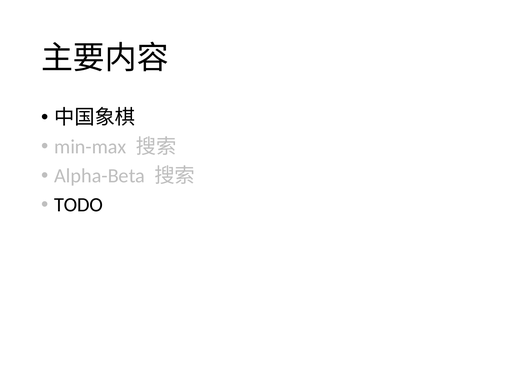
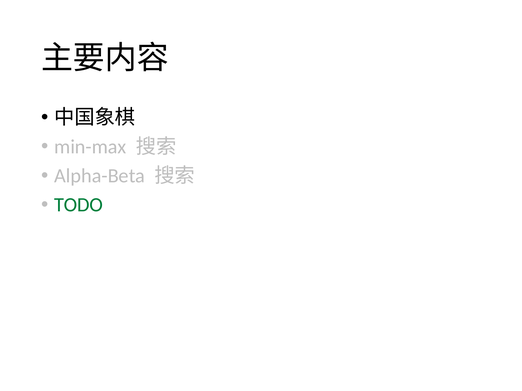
TODO colour: black -> green
